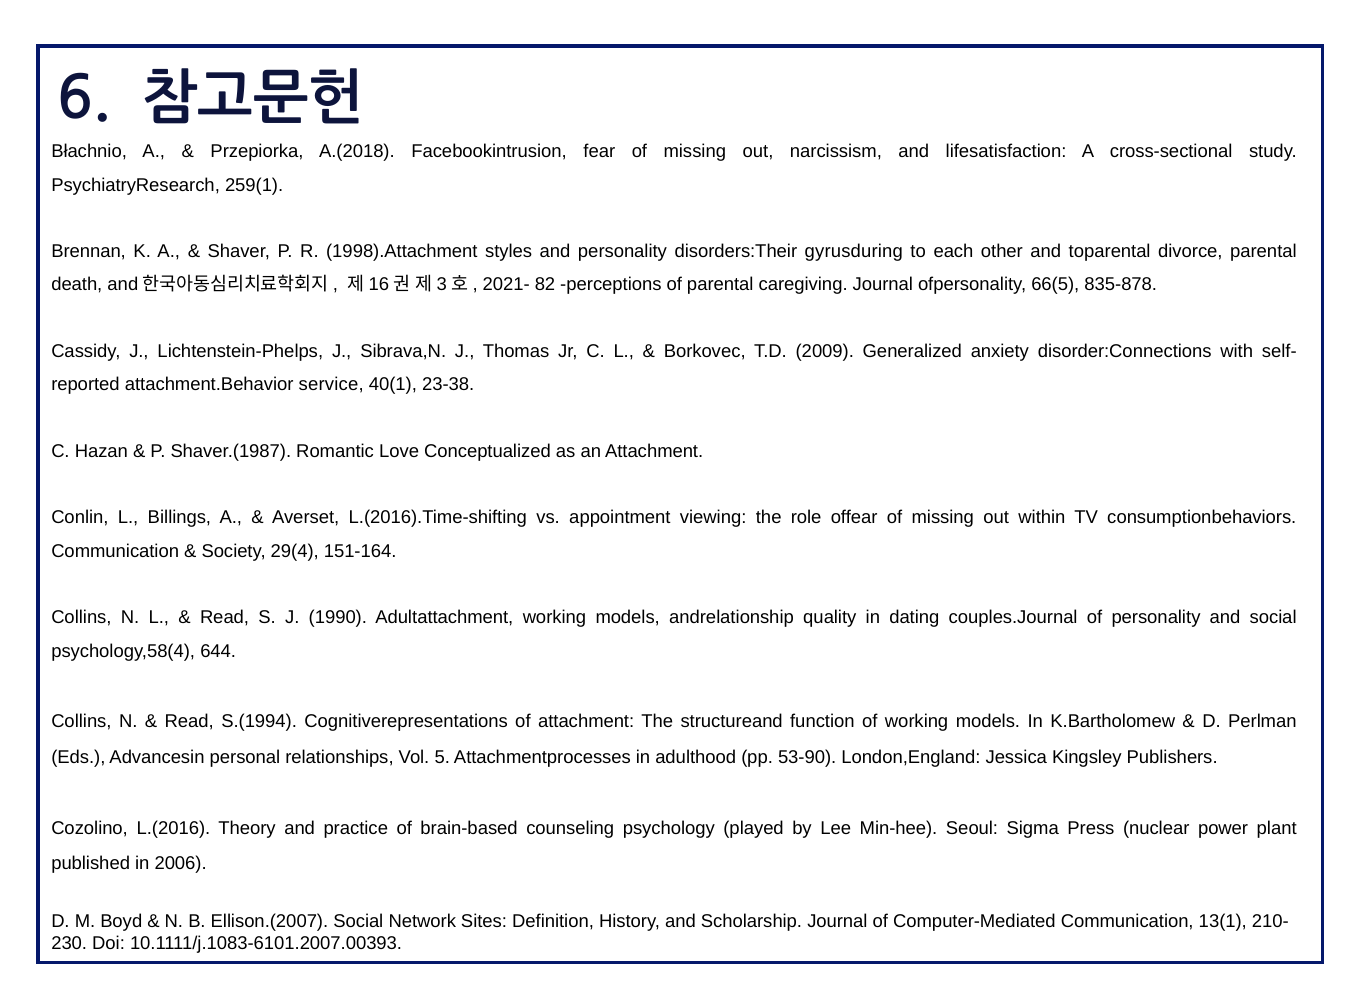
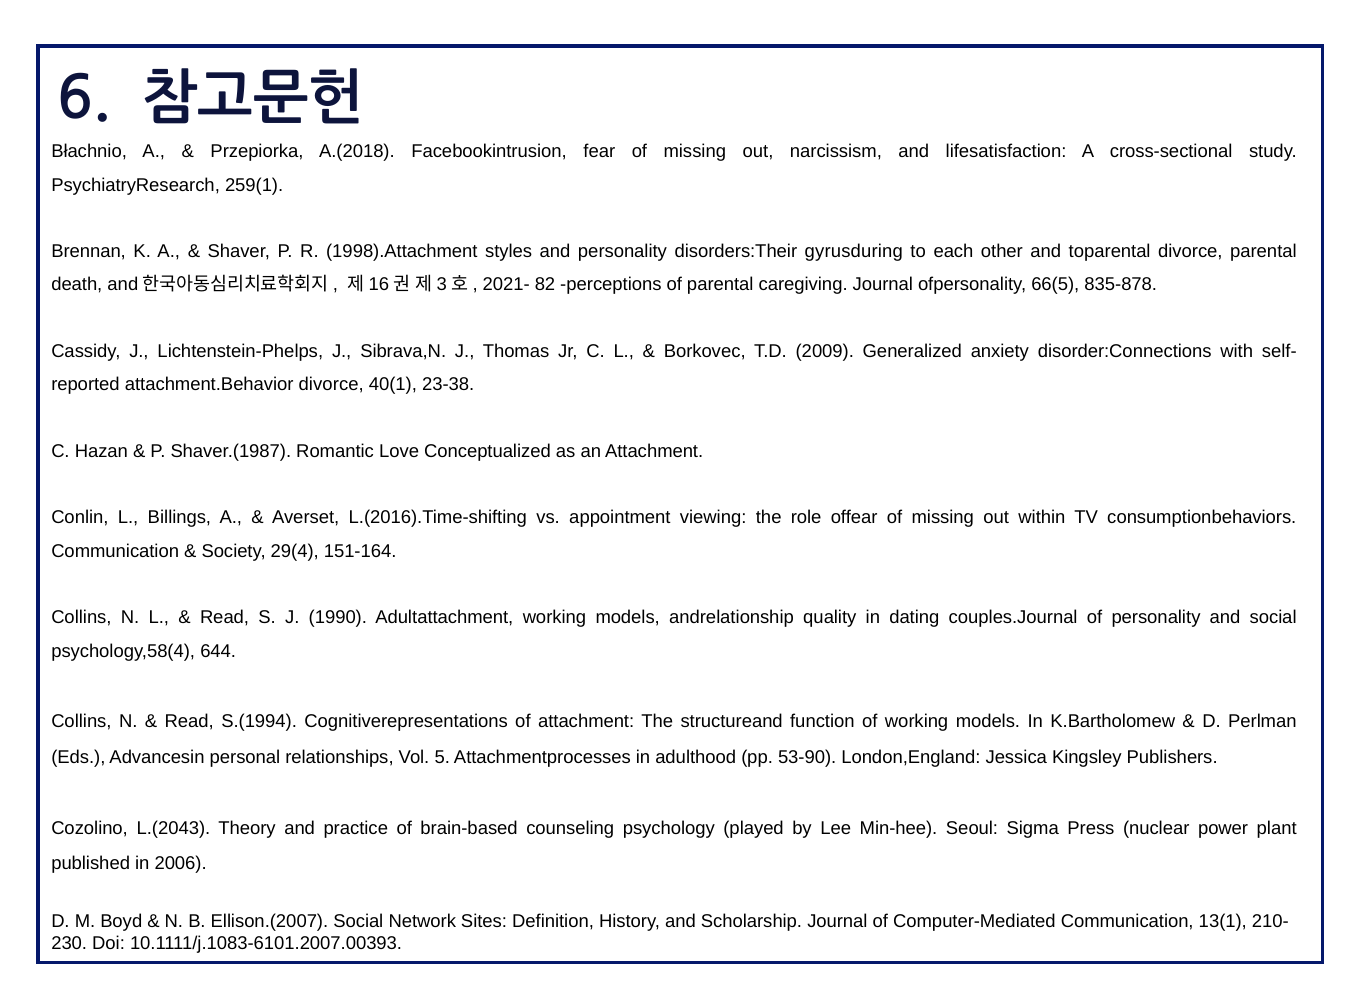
attachment.Behavior service: service -> divorce
L.(2016: L.(2016 -> L.(2043
